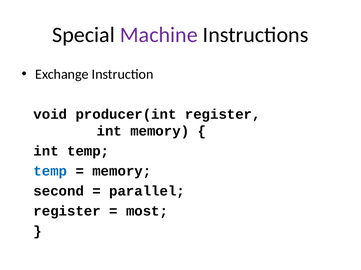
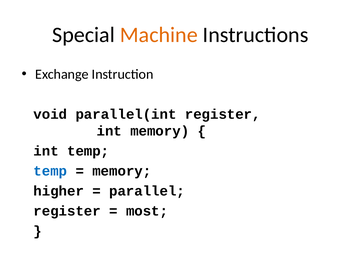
Machine colour: purple -> orange
producer(int: producer(int -> parallel(int
second: second -> higher
